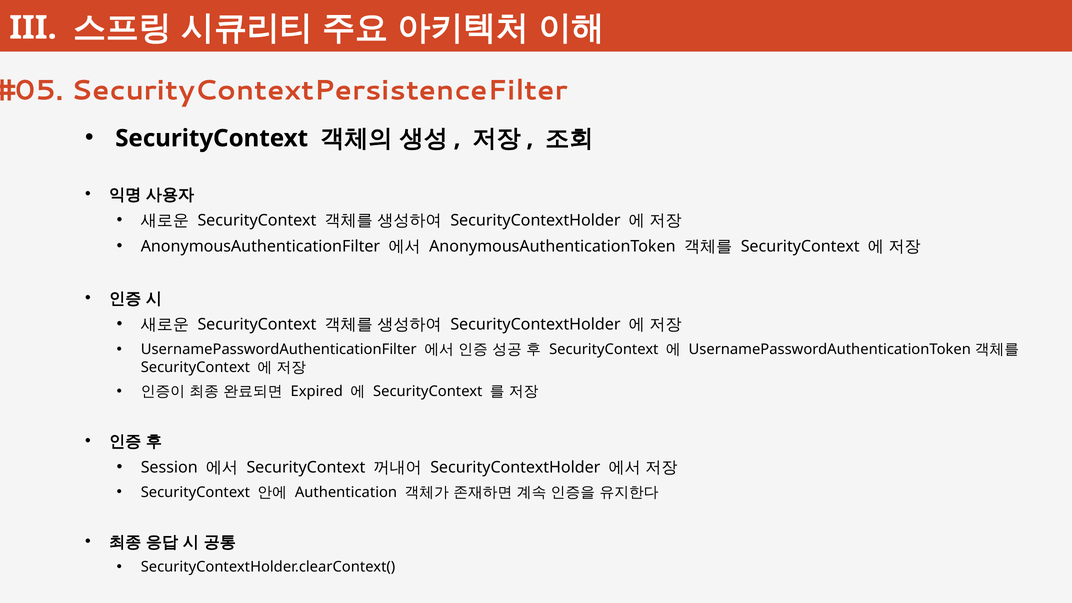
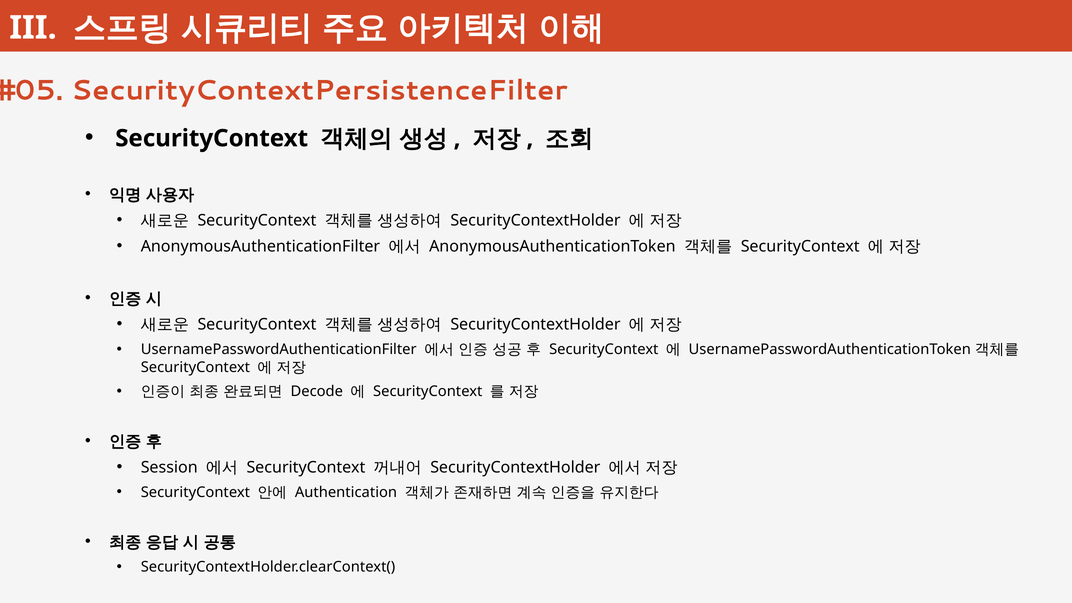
Expired: Expired -> Decode
